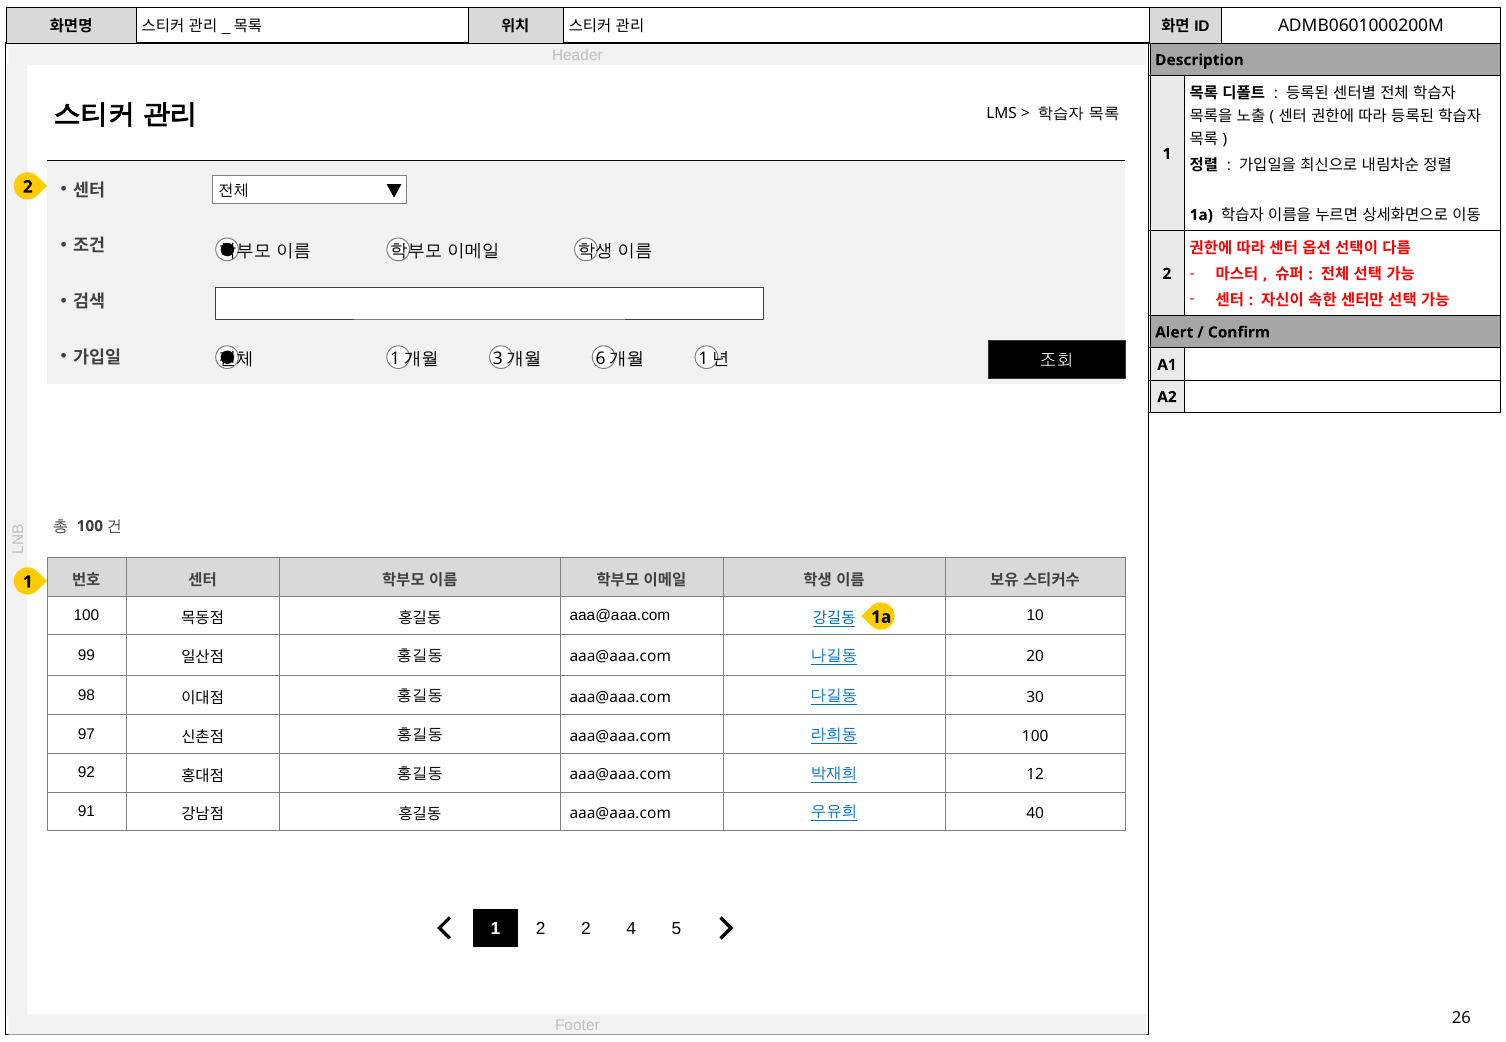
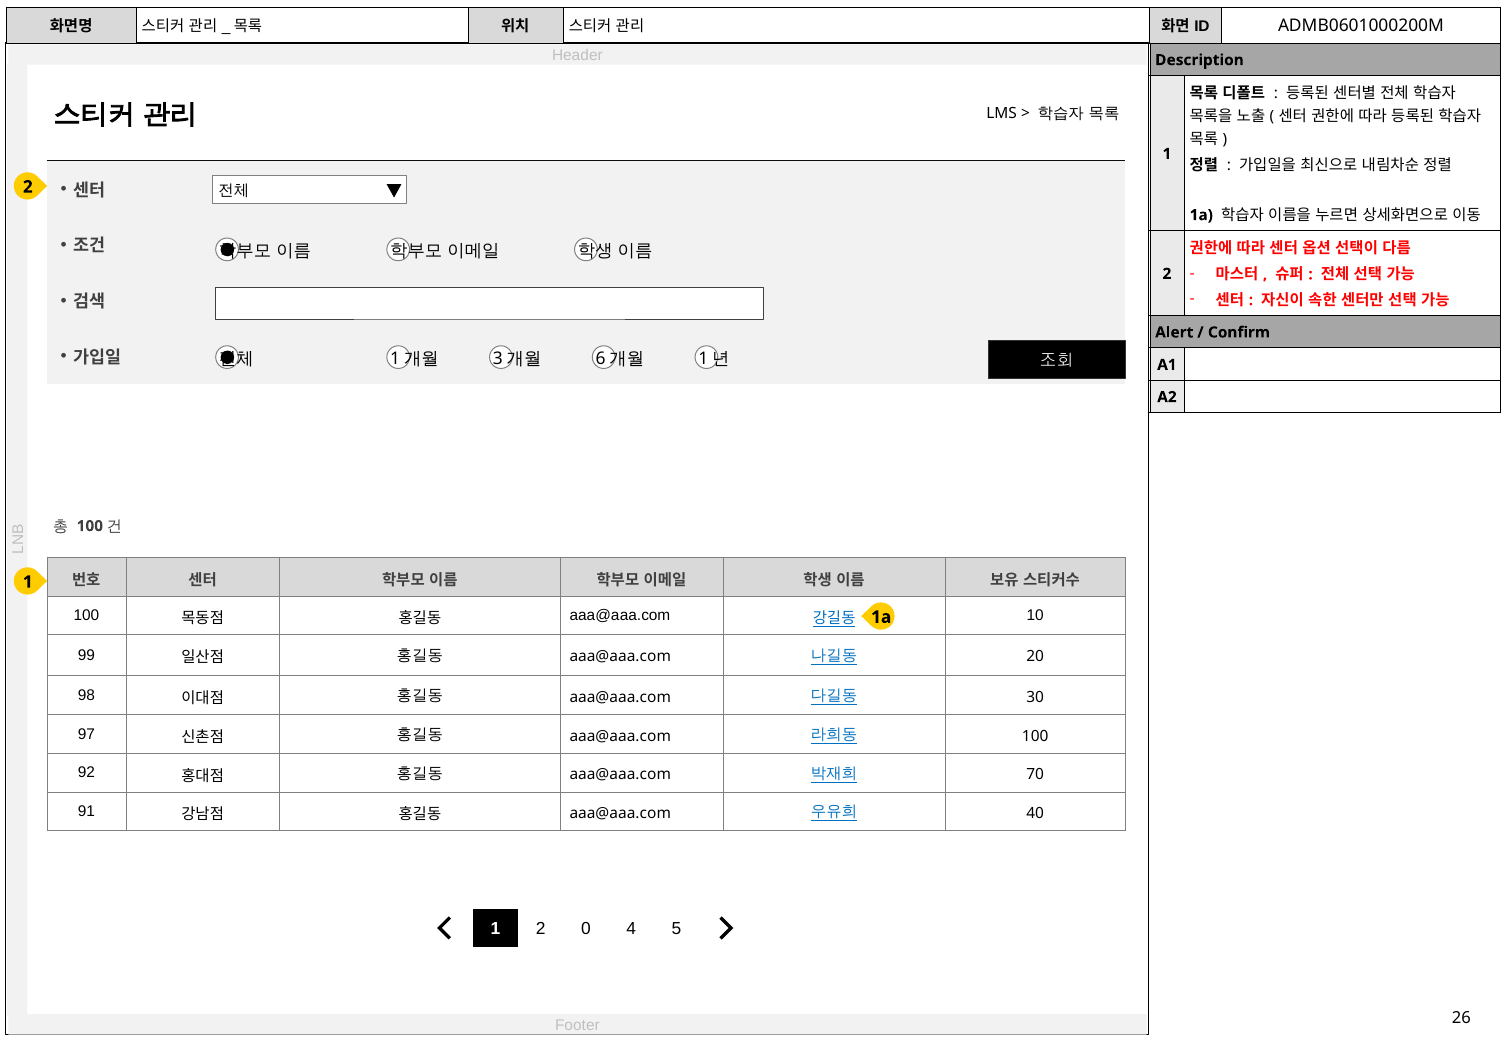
12: 12 -> 70
2 2: 2 -> 0
